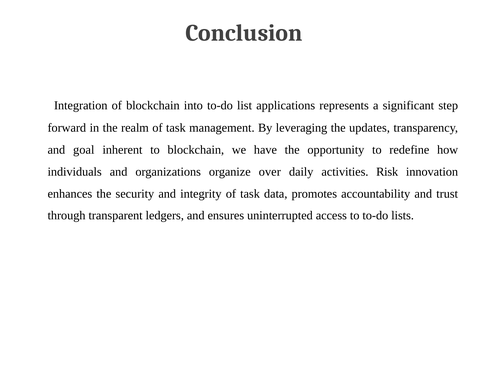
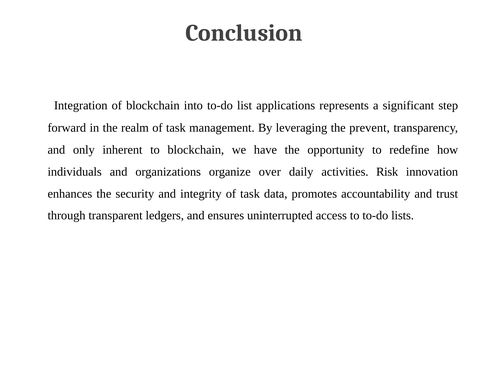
updates: updates -> prevent
goal: goal -> only
